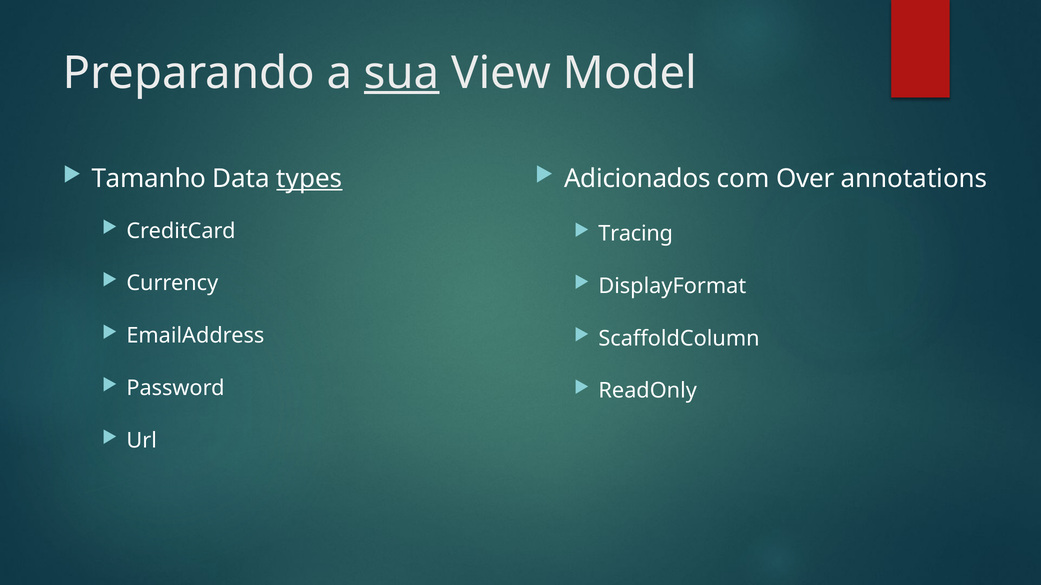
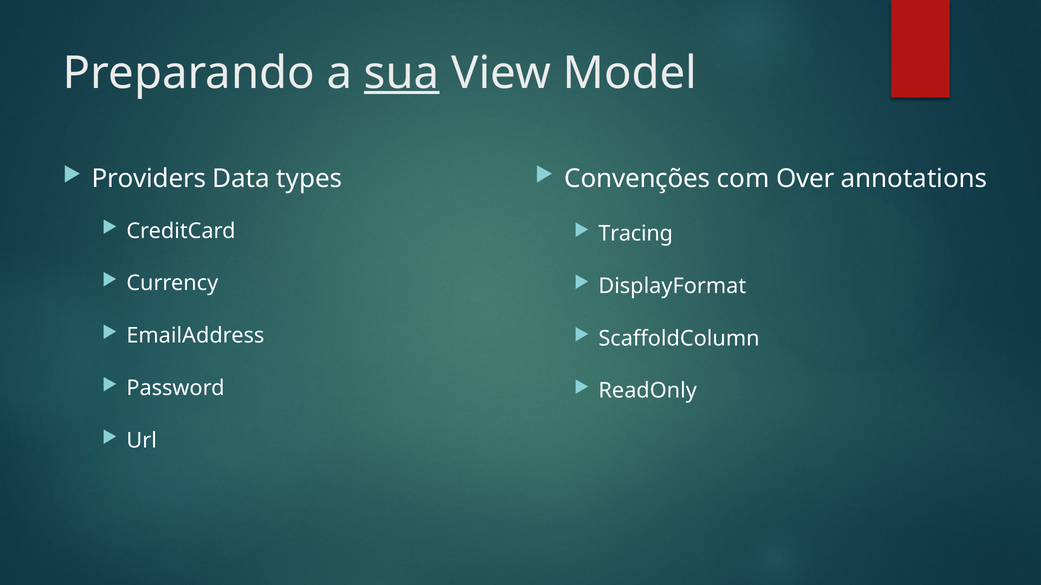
Tamanho: Tamanho -> Providers
types underline: present -> none
Adicionados: Adicionados -> Convenções
